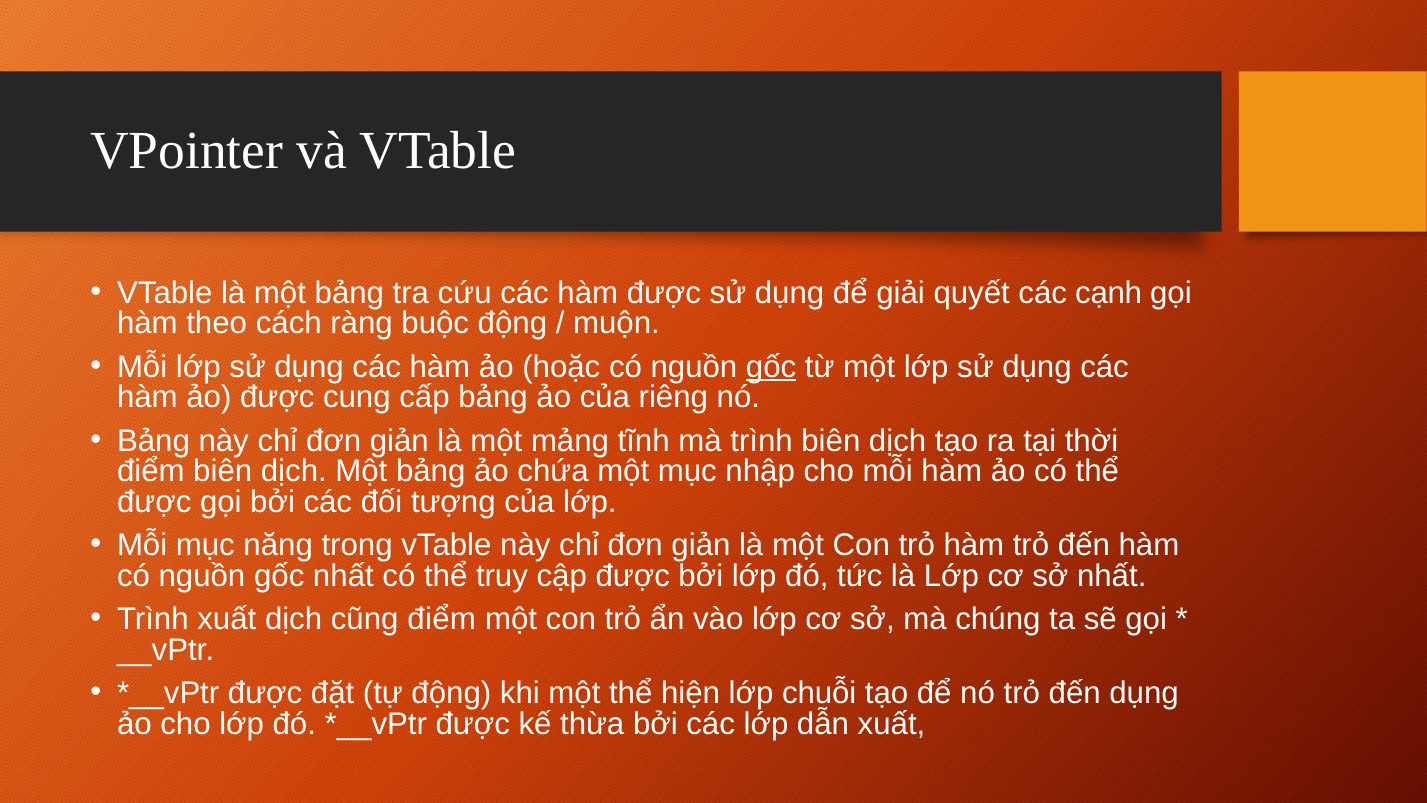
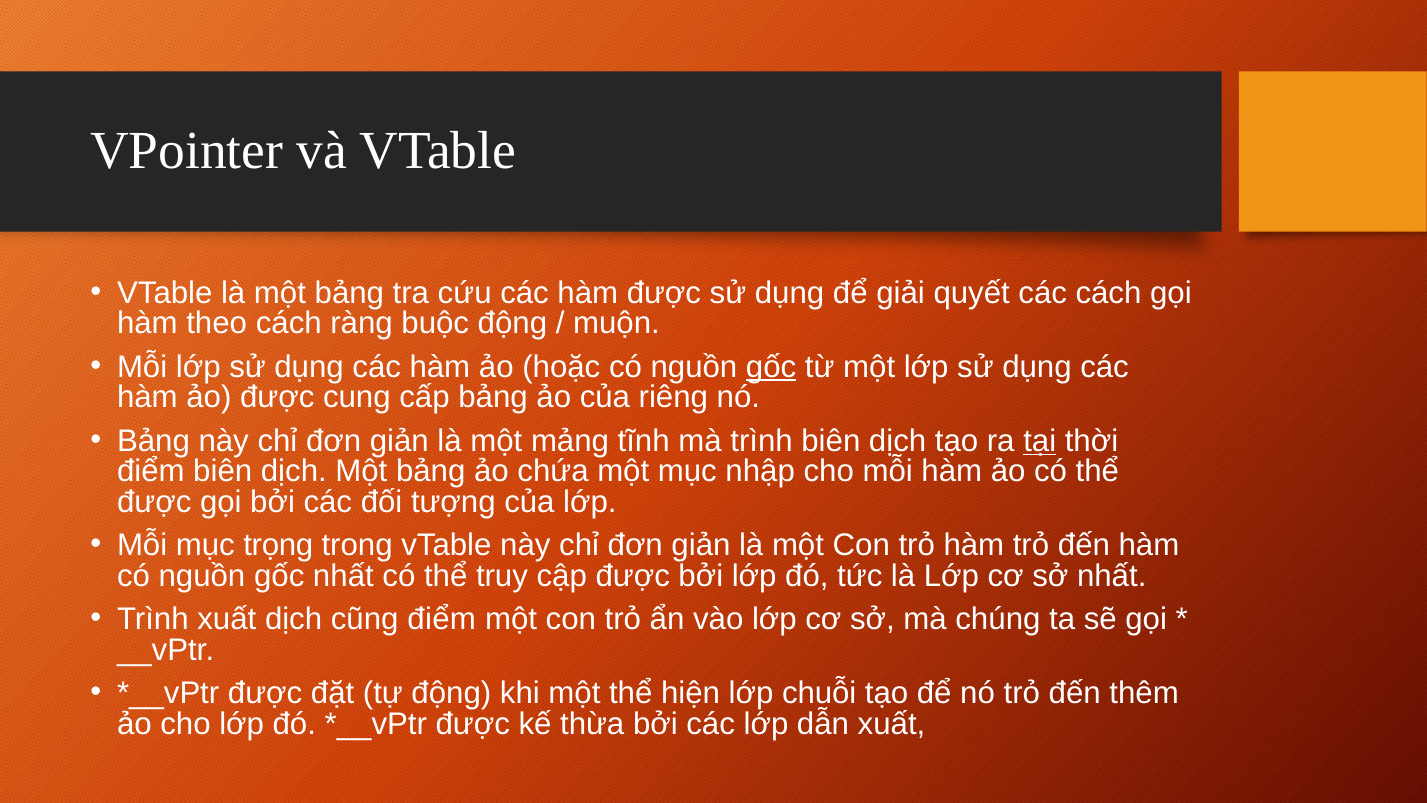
các cạnh: cạnh -> cách
tại underline: none -> present
năng: năng -> trọng
đến dụng: dụng -> thêm
